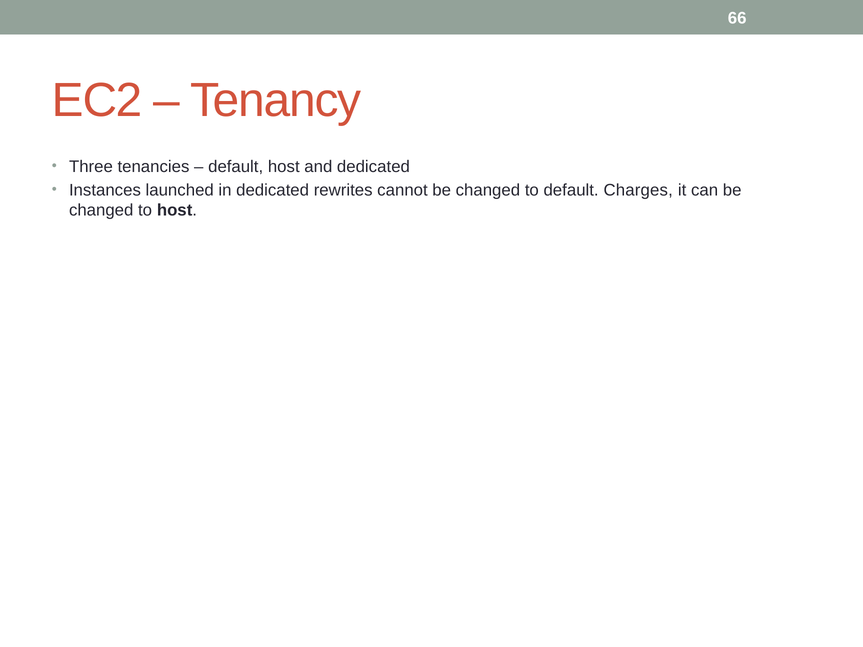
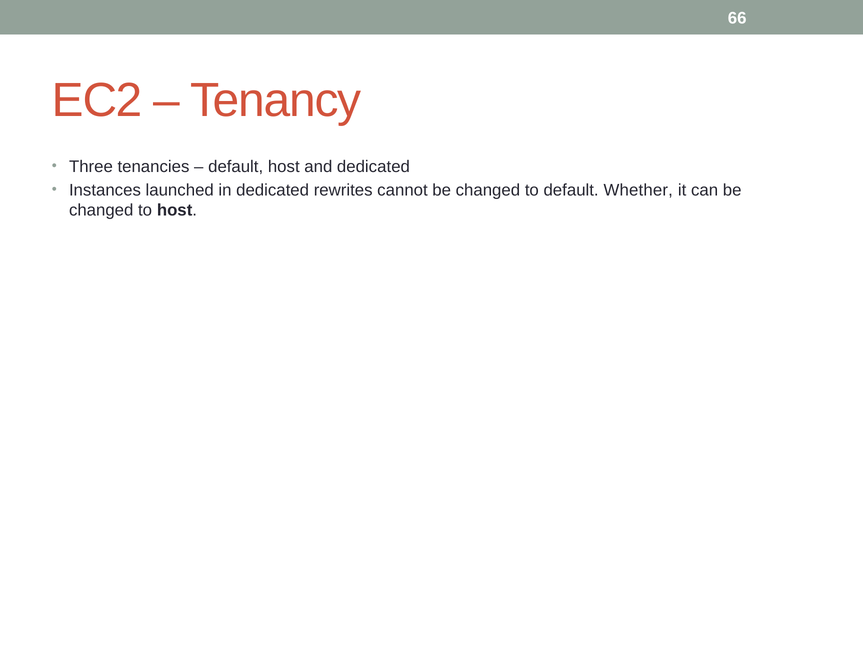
Charges: Charges -> Whether
